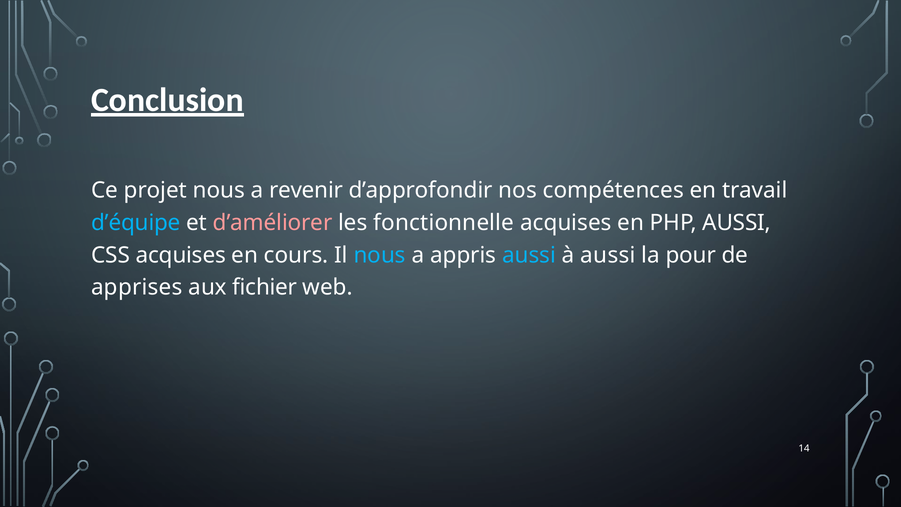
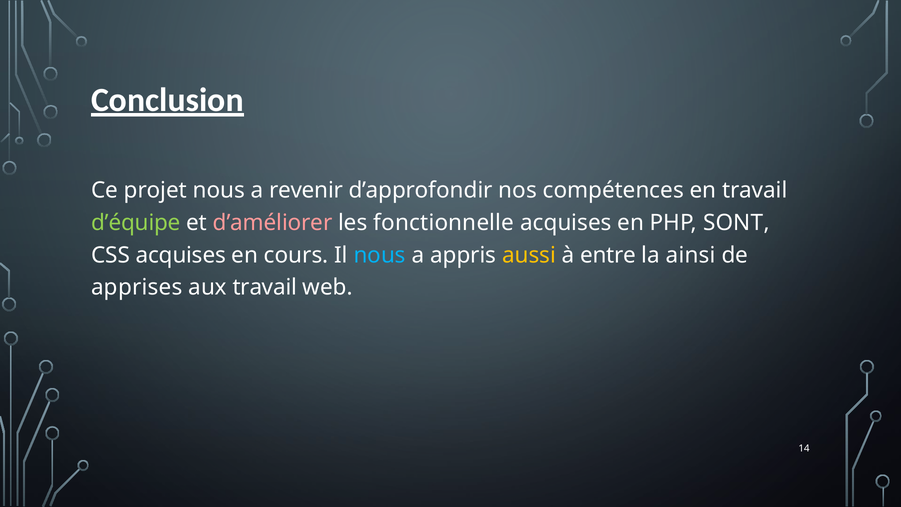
d’équipe colour: light blue -> light green
PHP AUSSI: AUSSI -> SONT
aussi at (529, 255) colour: light blue -> yellow
à aussi: aussi -> entre
pour: pour -> ainsi
aux fichier: fichier -> travail
